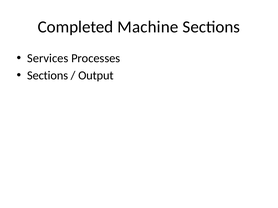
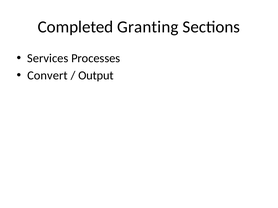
Machine: Machine -> Granting
Sections at (48, 76): Sections -> Convert
